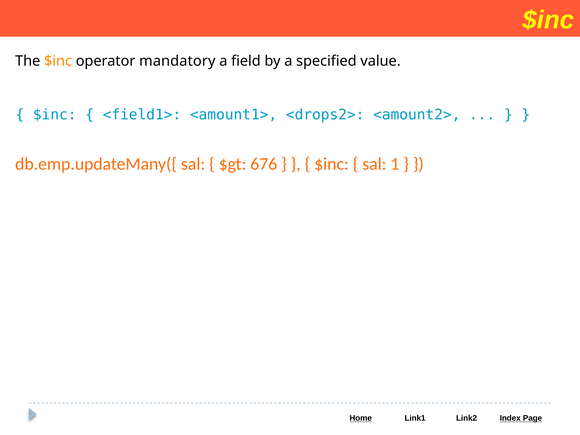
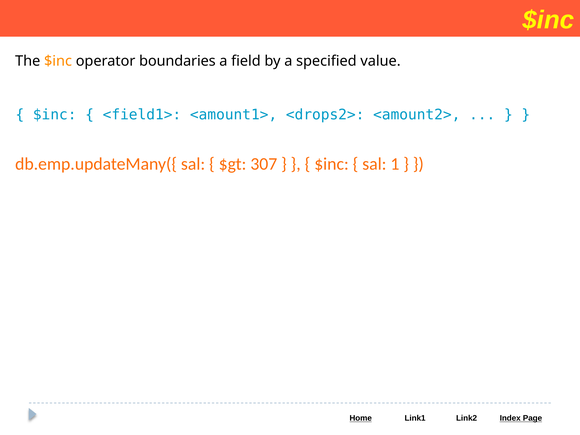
mandatory: mandatory -> boundaries
676: 676 -> 307
